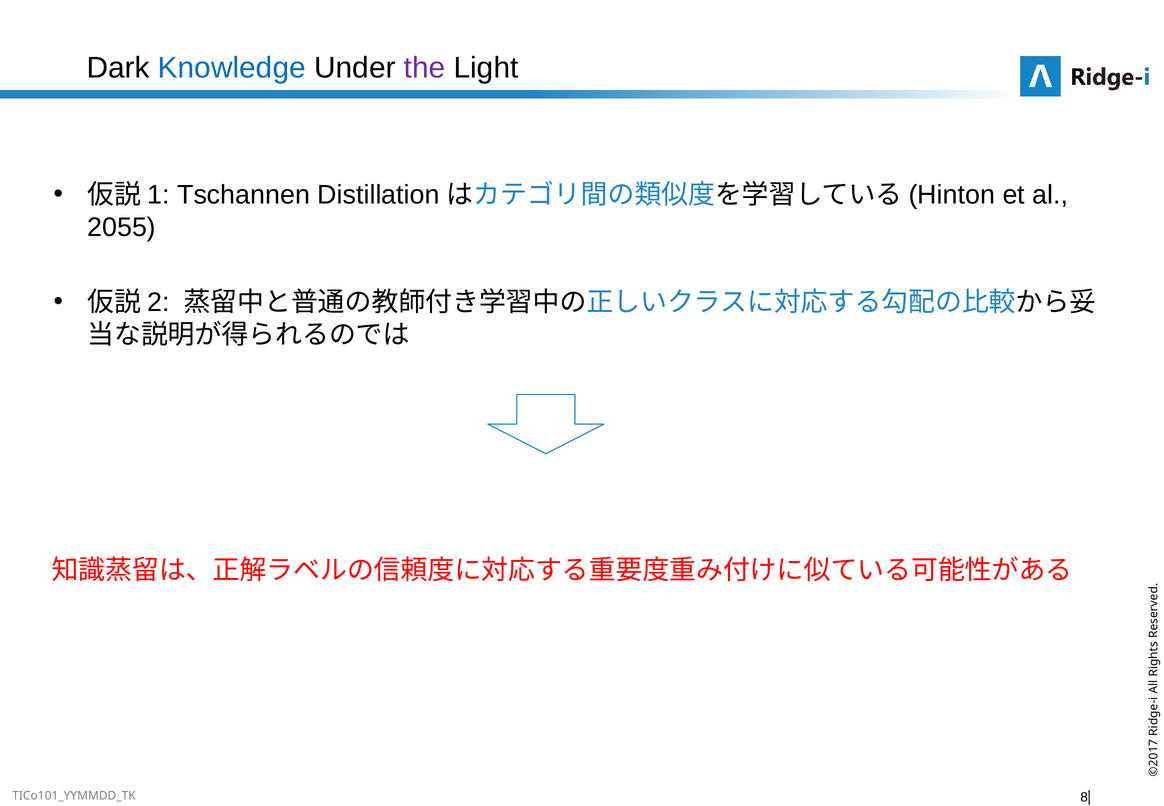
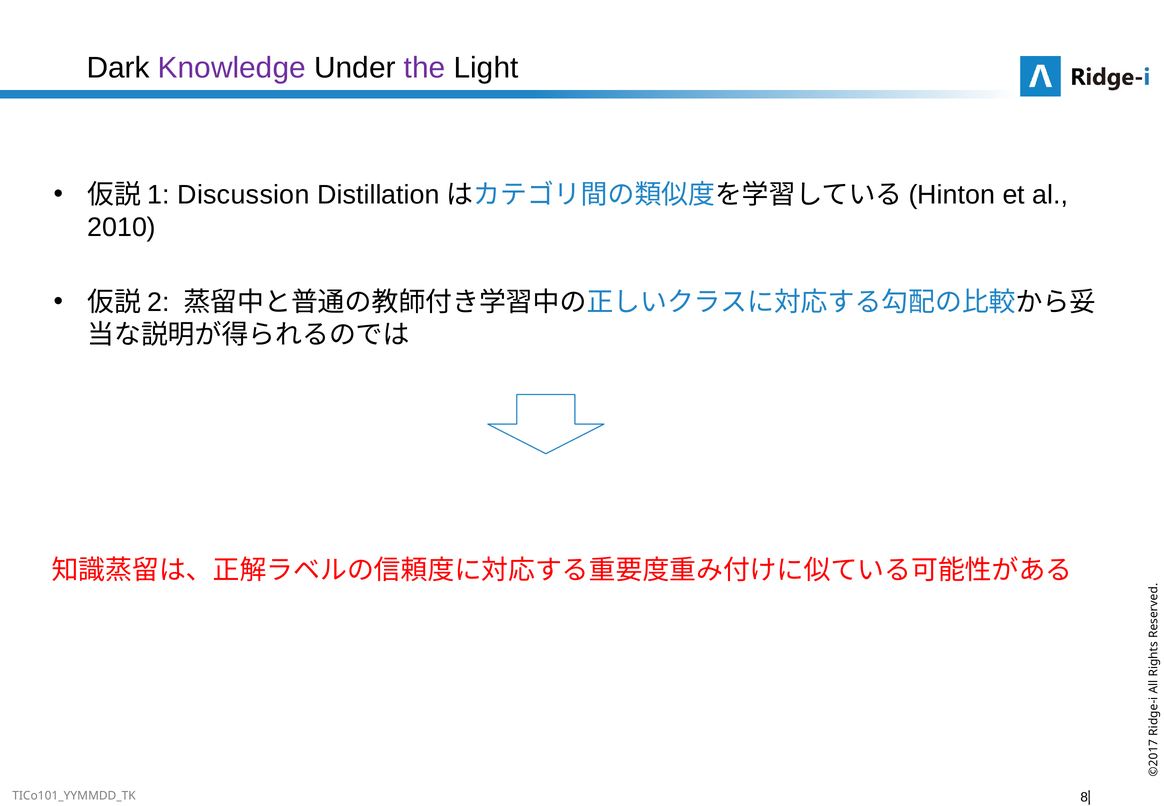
Knowledge colour: blue -> purple
Tschannen: Tschannen -> Discussion
2055: 2055 -> 2010
